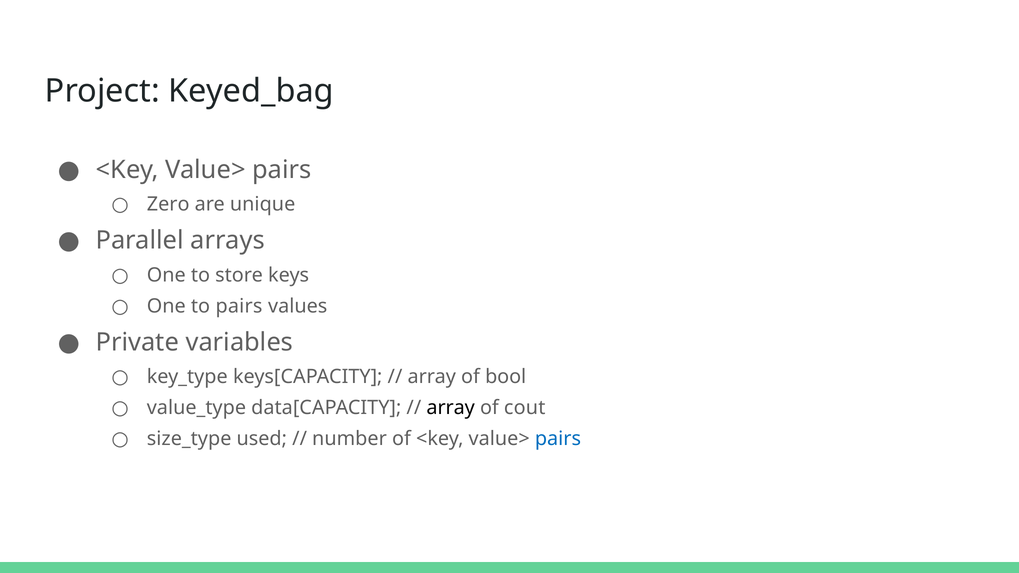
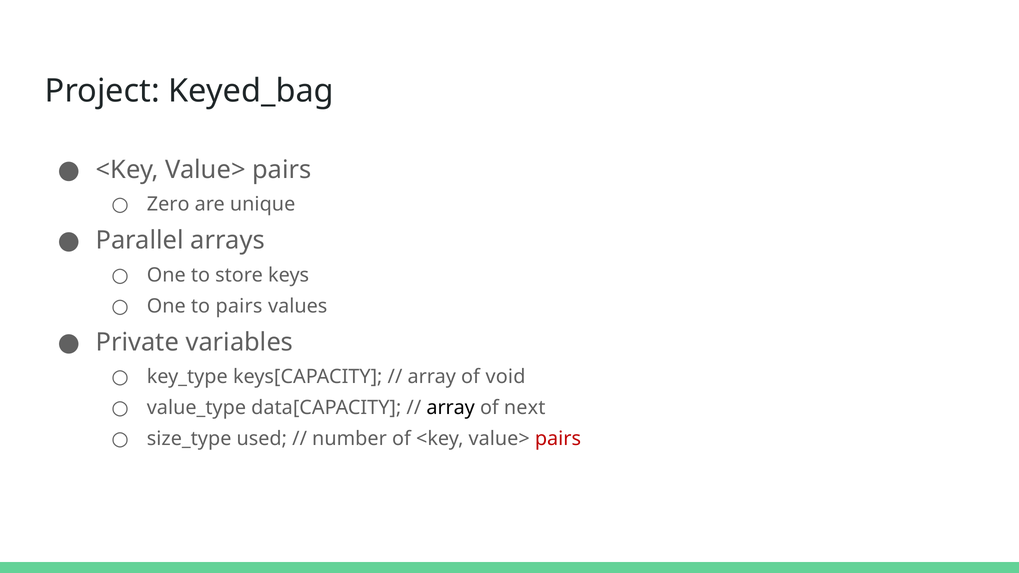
bool: bool -> void
cout: cout -> next
pairs at (558, 439) colour: blue -> red
